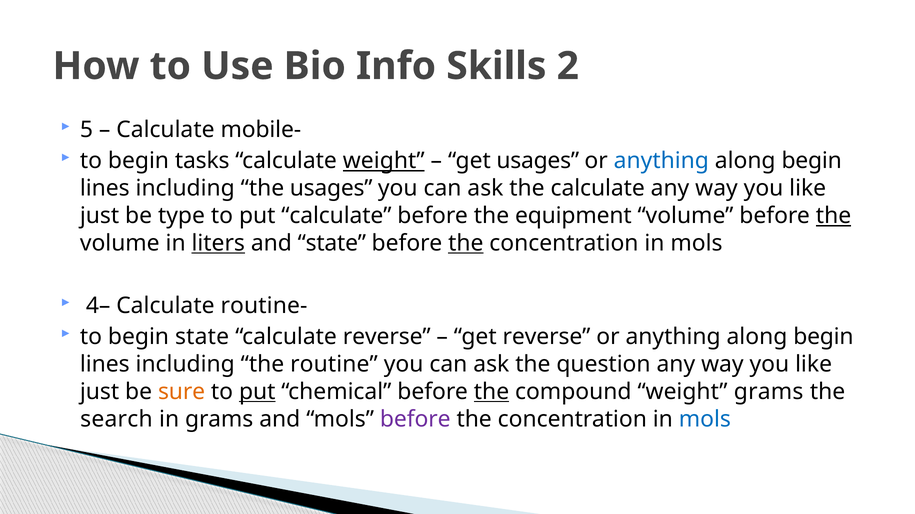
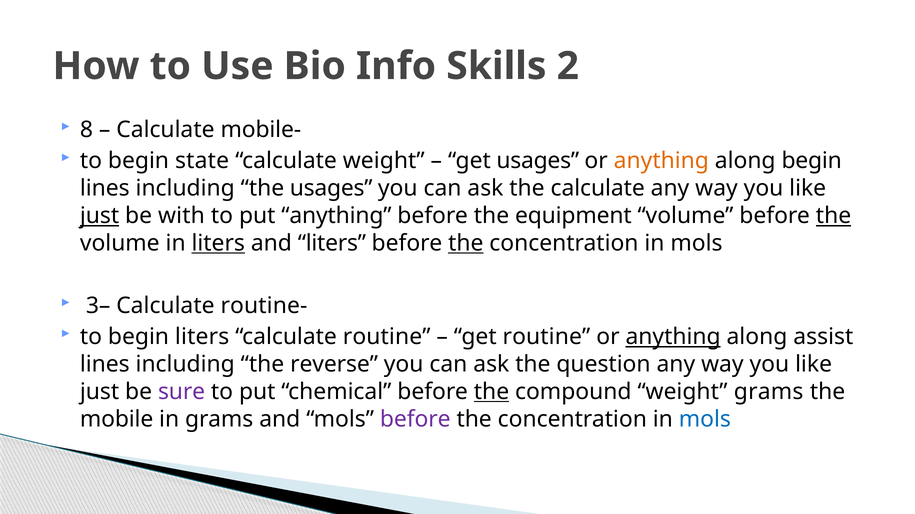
5: 5 -> 8
tasks: tasks -> state
weight at (384, 161) underline: present -> none
anything at (661, 161) colour: blue -> orange
just at (100, 216) underline: none -> present
type: type -> with
put calculate: calculate -> anything
and state: state -> liters
4–: 4– -> 3–
begin state: state -> liters
calculate reverse: reverse -> routine
get reverse: reverse -> routine
anything at (673, 337) underline: none -> present
begin at (823, 337): begin -> assist
routine: routine -> reverse
sure colour: orange -> purple
put at (257, 392) underline: present -> none
search: search -> mobile
